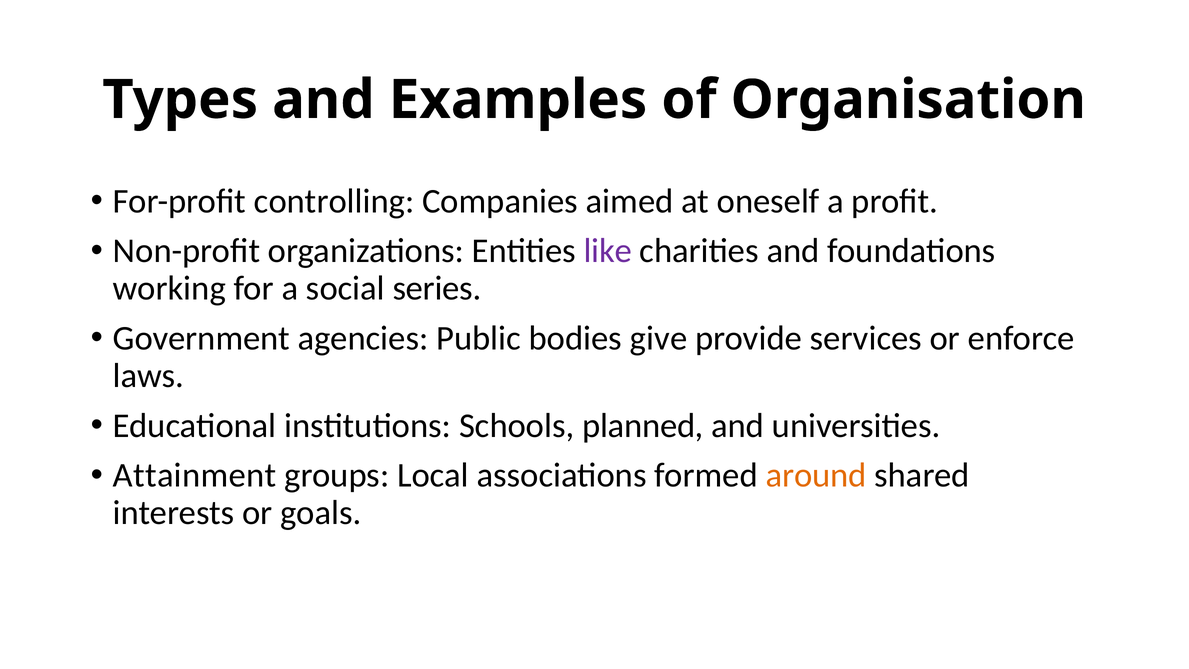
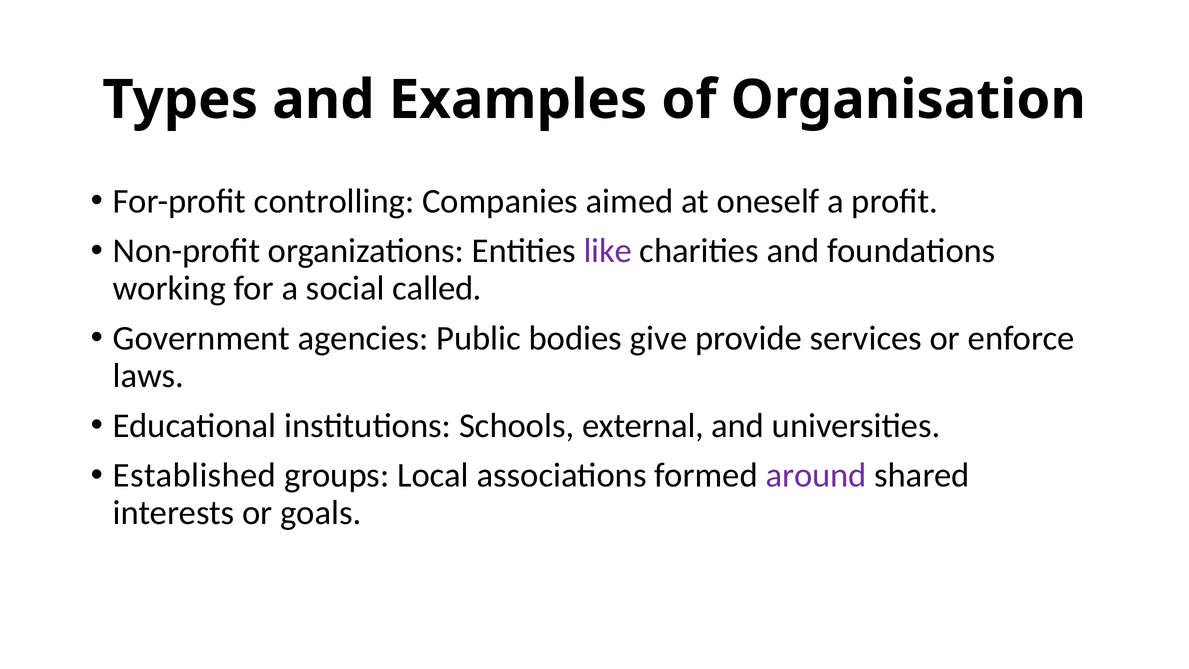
series: series -> called
planned: planned -> external
Attainment: Attainment -> Established
around colour: orange -> purple
